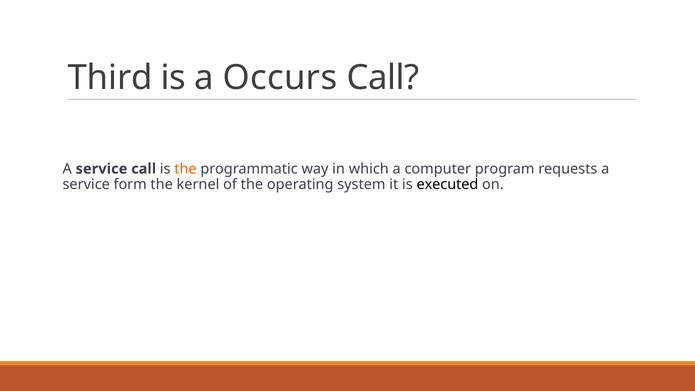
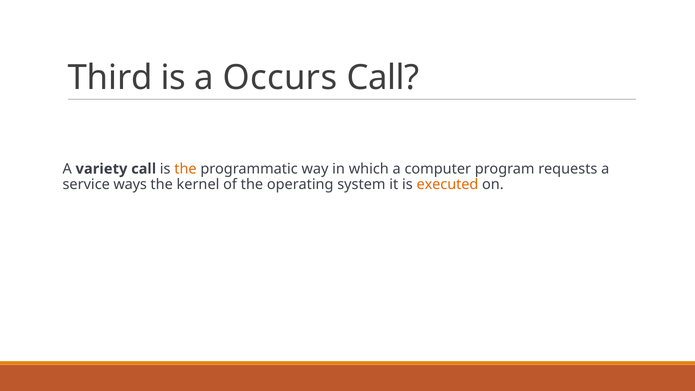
service at (101, 169): service -> variety
form: form -> ways
executed colour: black -> orange
